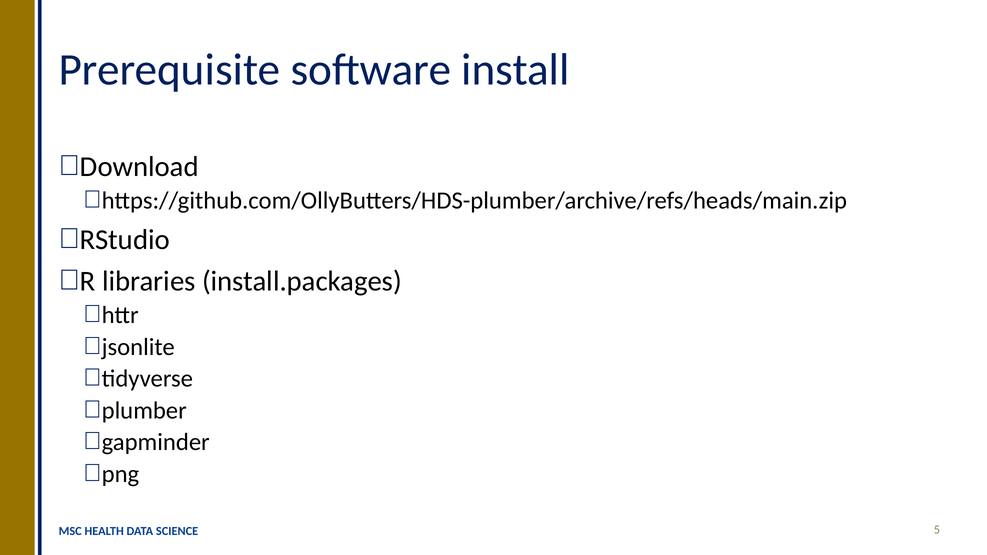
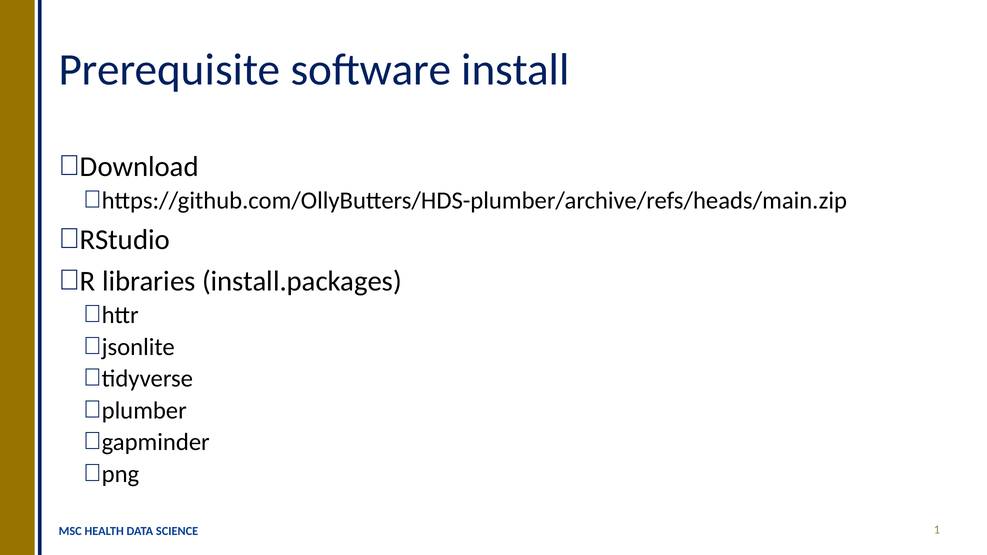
5: 5 -> 1
